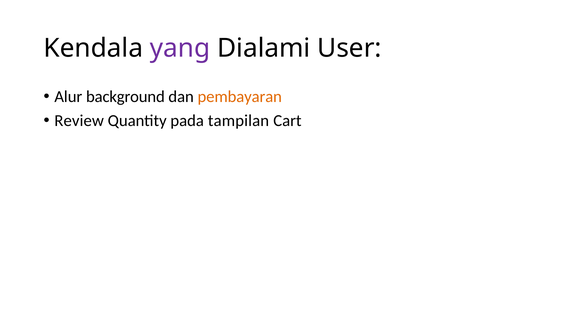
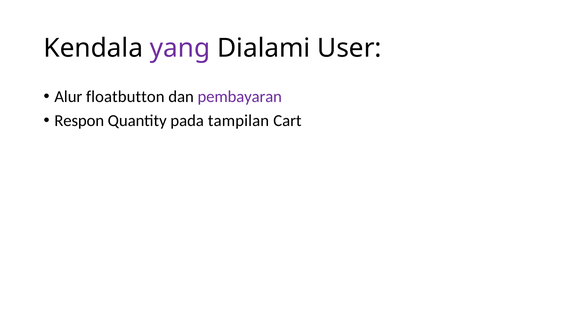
background: background -> floatbutton
pembayaran colour: orange -> purple
Review: Review -> Respon
